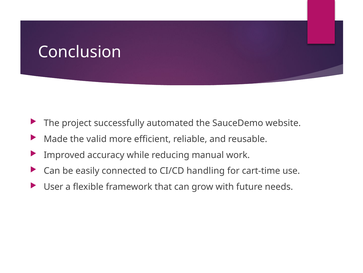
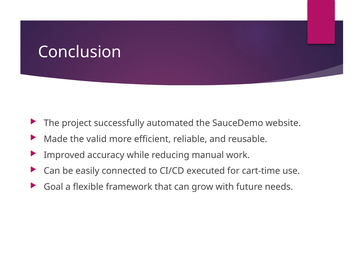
handling: handling -> executed
User: User -> Goal
